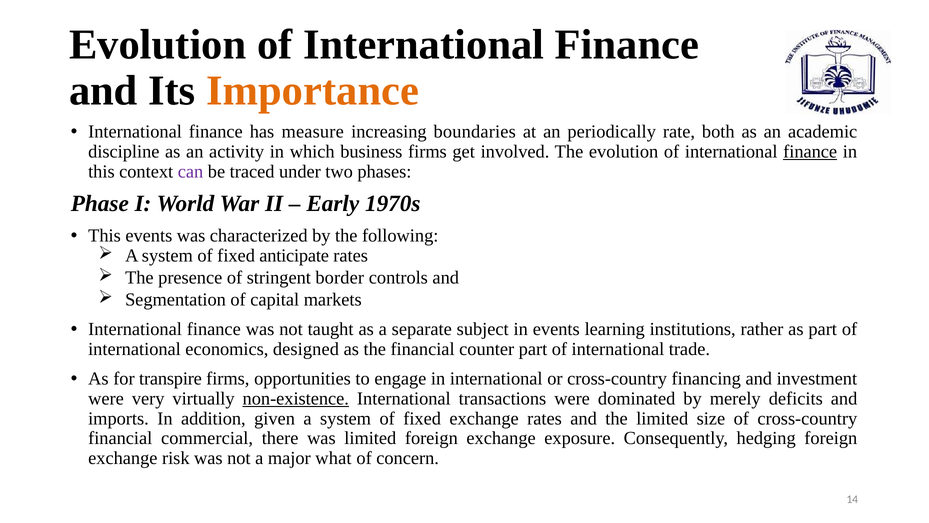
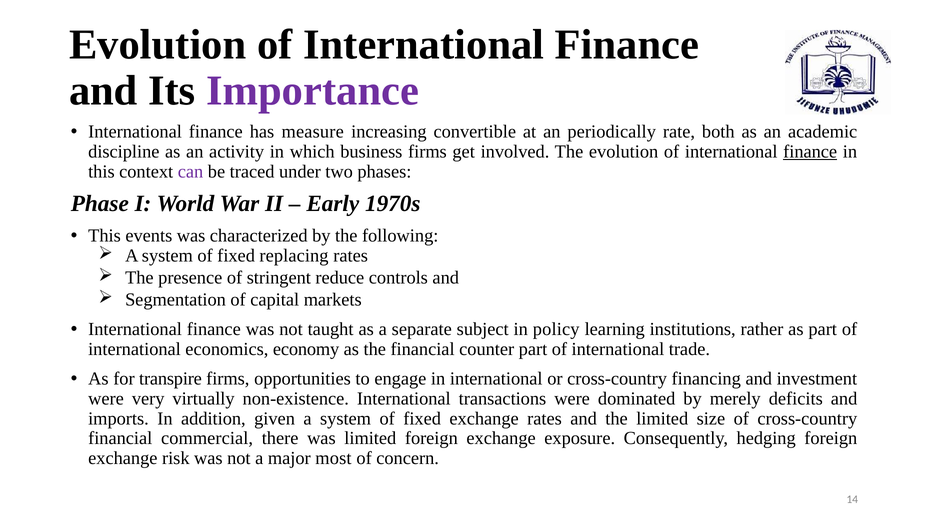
Importance colour: orange -> purple
boundaries: boundaries -> convertible
anticipate: anticipate -> replacing
border: border -> reduce
in events: events -> policy
designed: designed -> economy
non-existence underline: present -> none
what: what -> most
